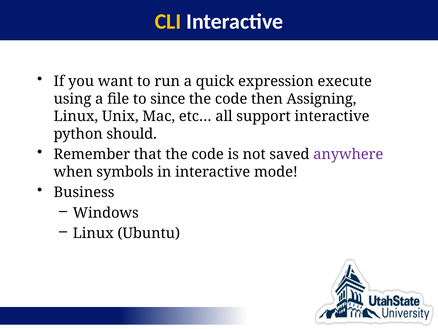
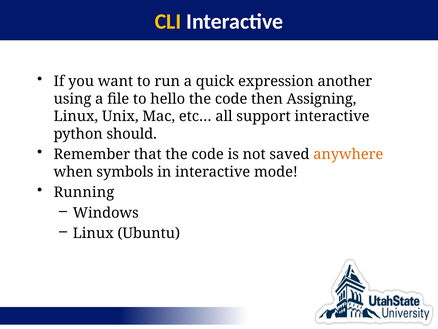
execute: execute -> another
since: since -> hello
anywhere colour: purple -> orange
Business: Business -> Running
